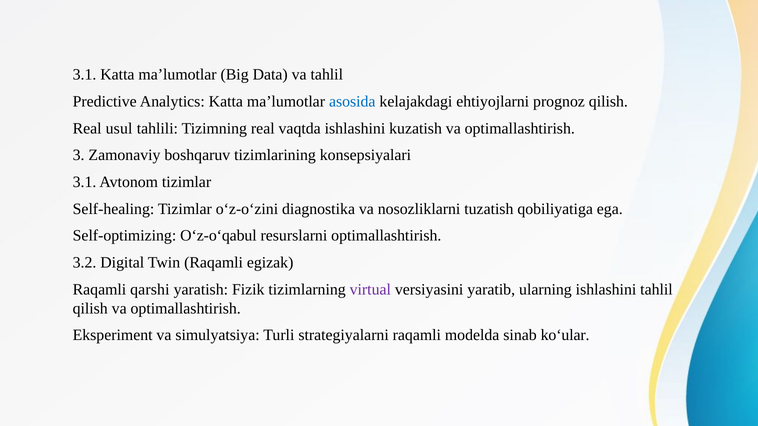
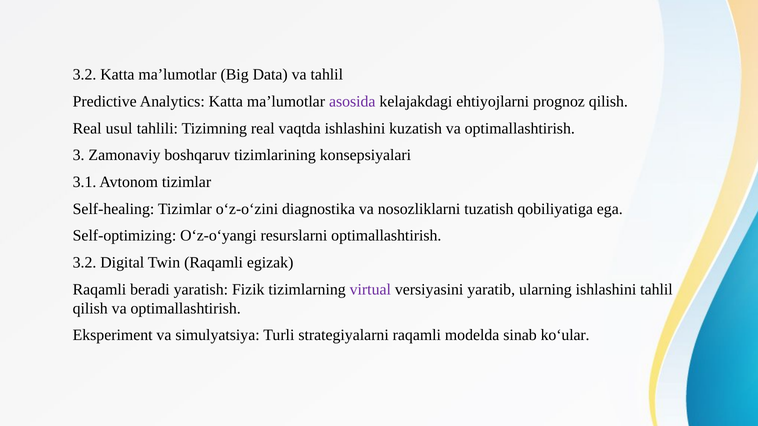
3.1 at (85, 75): 3.1 -> 3.2
asosida colour: blue -> purple
O‘z-o‘qabul: O‘z-o‘qabul -> O‘z-o‘yangi
qarshi: qarshi -> beradi
